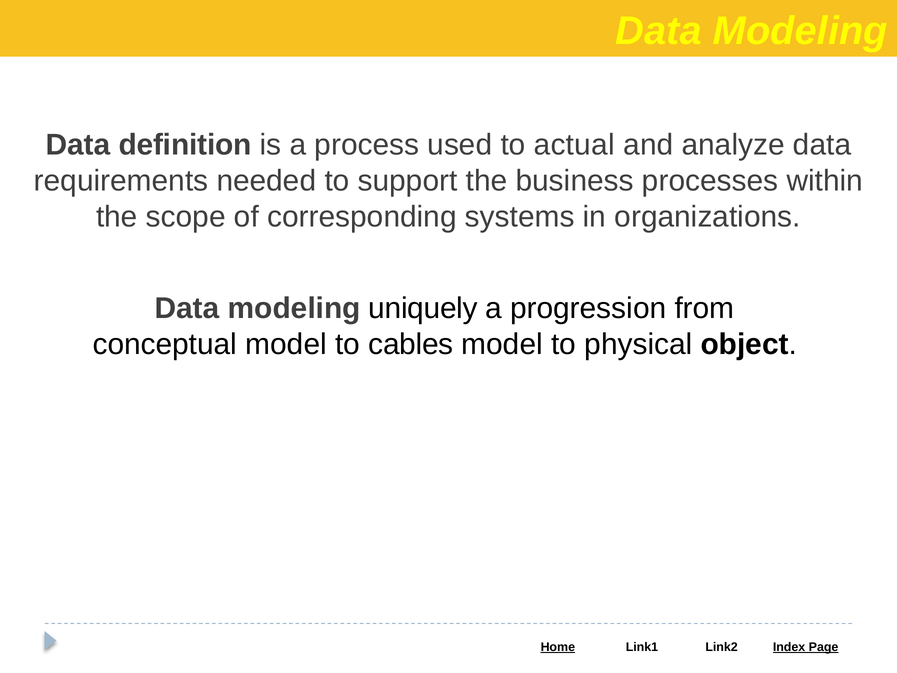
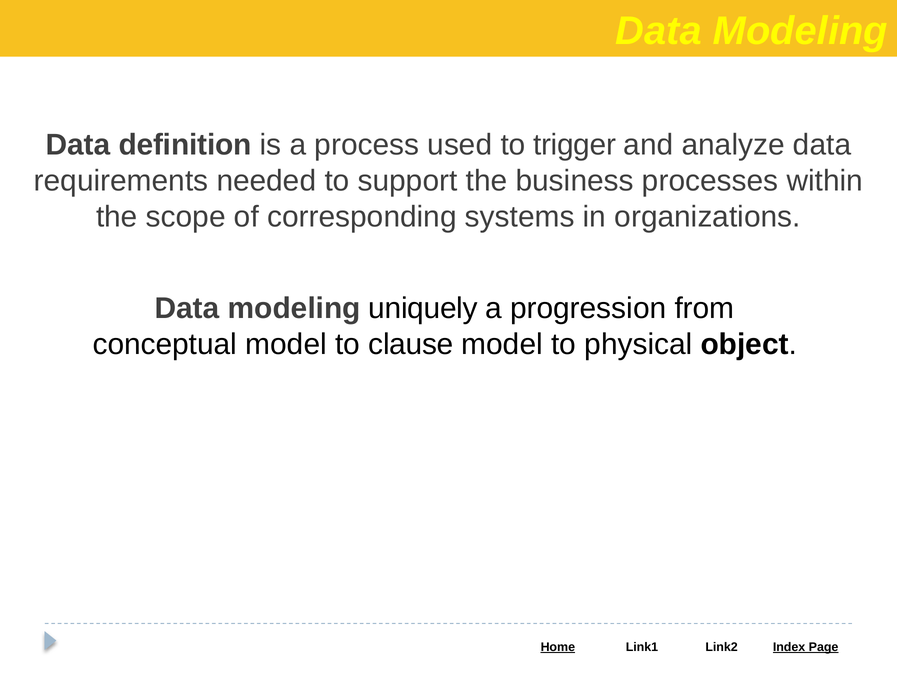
actual: actual -> trigger
cables: cables -> clause
